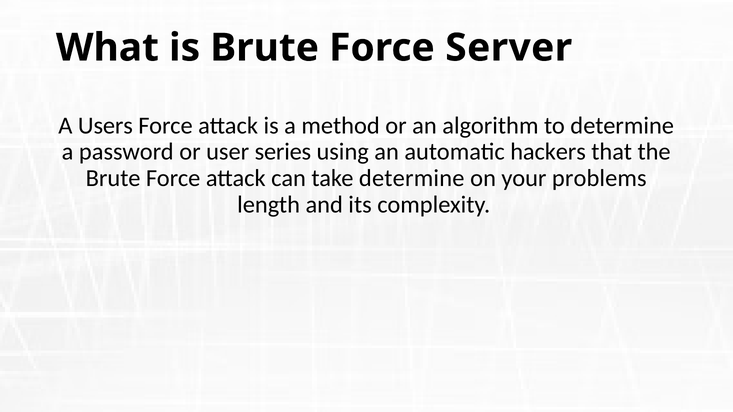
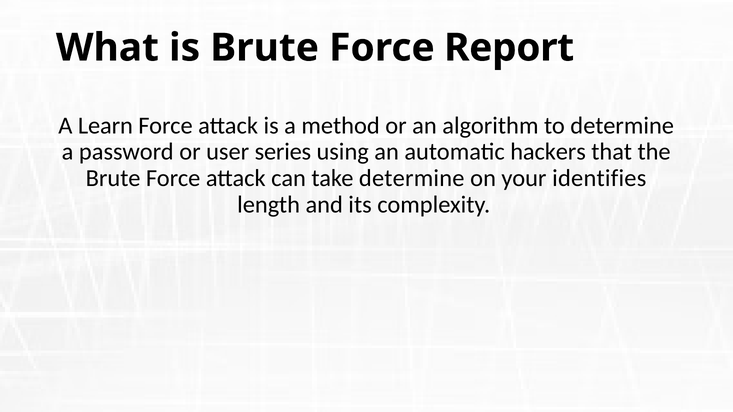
Server: Server -> Report
Users: Users -> Learn
problems: problems -> identifies
